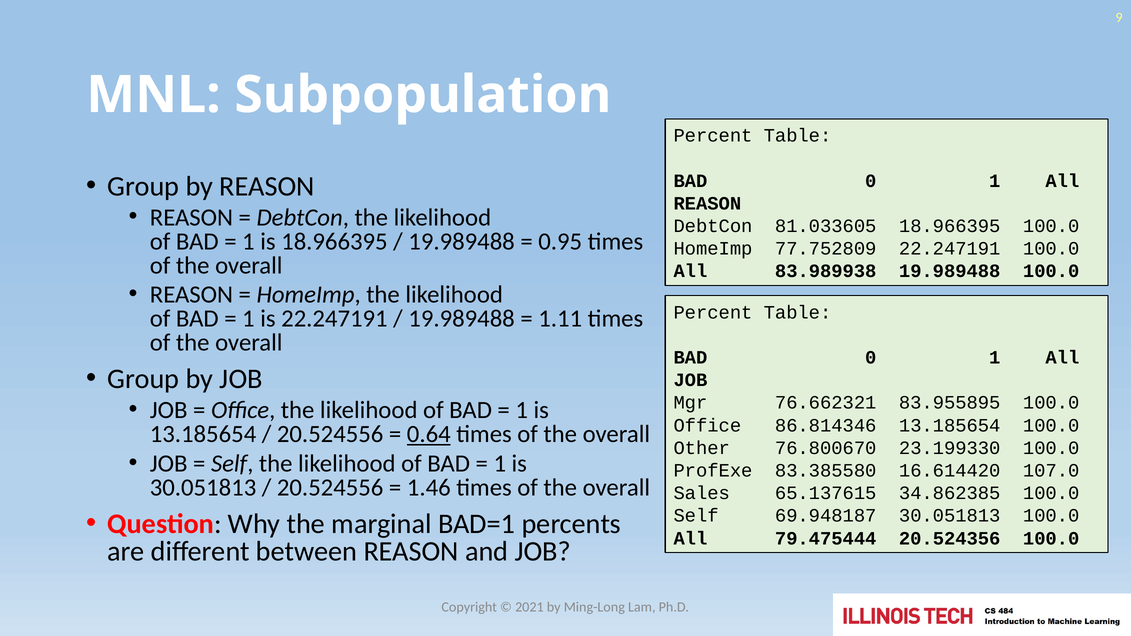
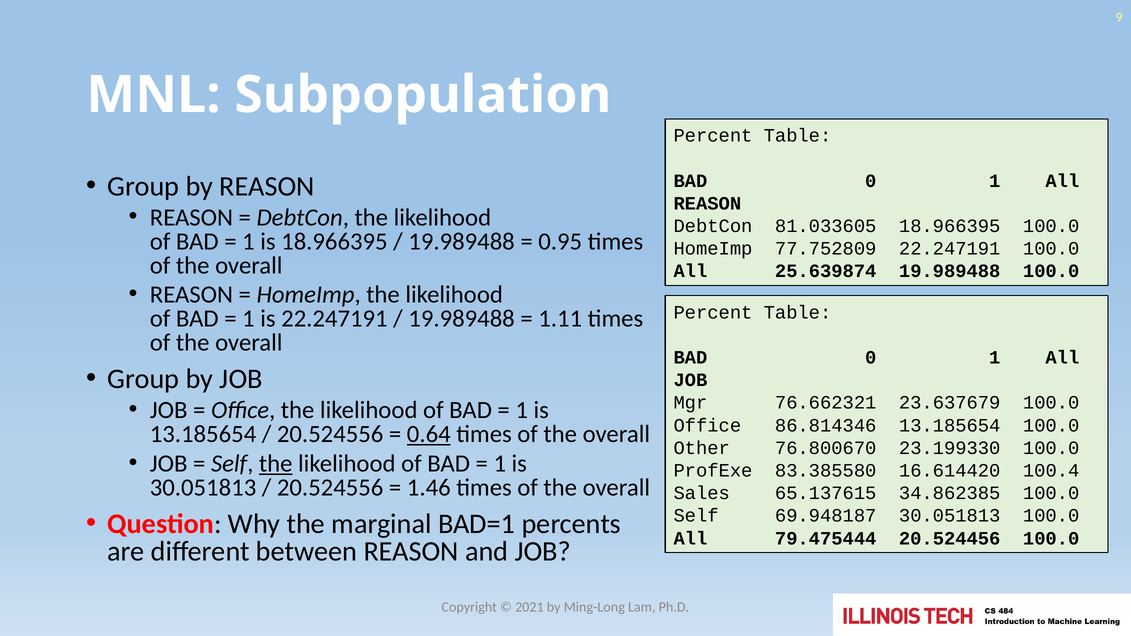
83.989938: 83.989938 -> 25.639874
83.955895: 83.955895 -> 23.637679
the at (276, 464) underline: none -> present
107.0: 107.0 -> 100.4
20.524356: 20.524356 -> 20.524456
